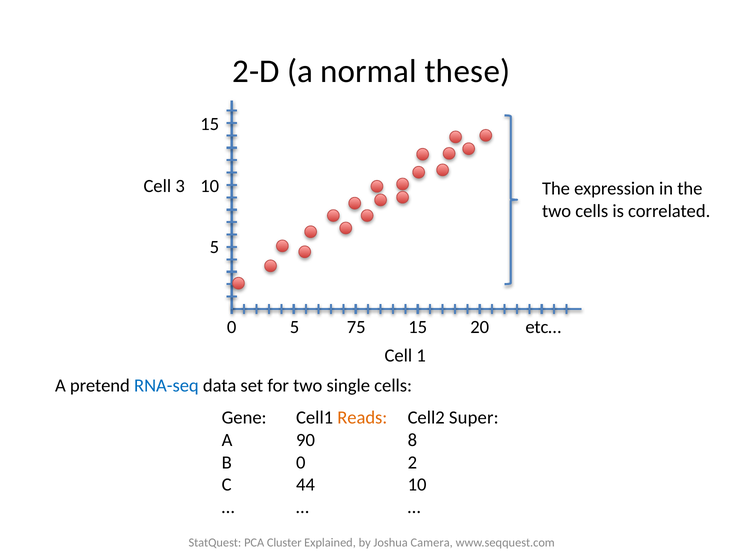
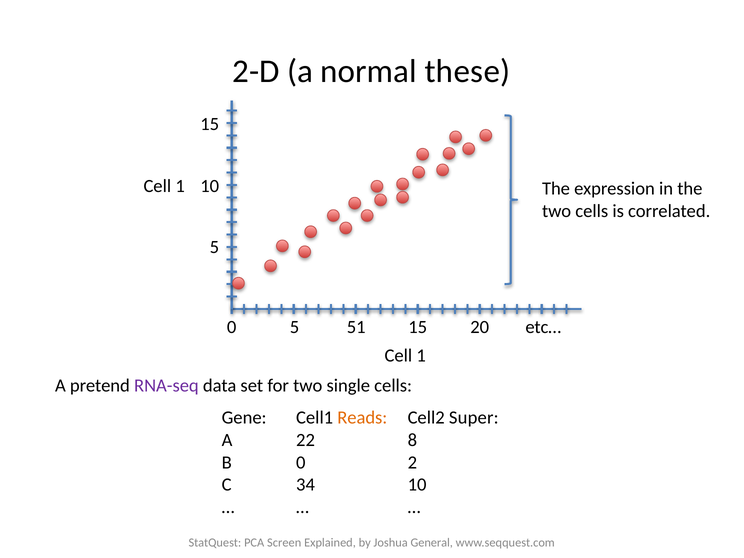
3 at (180, 186): 3 -> 1
75: 75 -> 51
RNA-seq colour: blue -> purple
90: 90 -> 22
44: 44 -> 34
Cluster: Cluster -> Screen
Camera: Camera -> General
